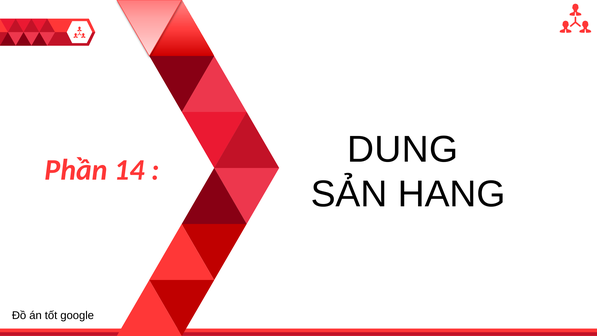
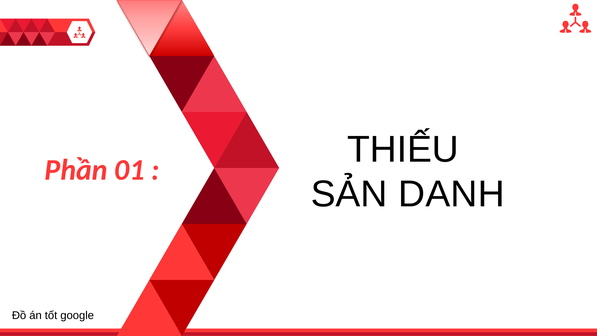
DUNG: DUNG -> THIẾU
14: 14 -> 01
HANG: HANG -> DANH
